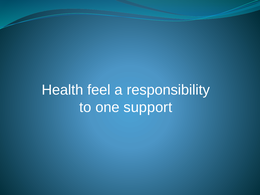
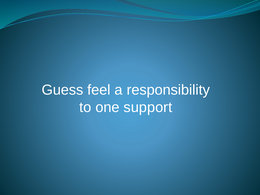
Health: Health -> Guess
